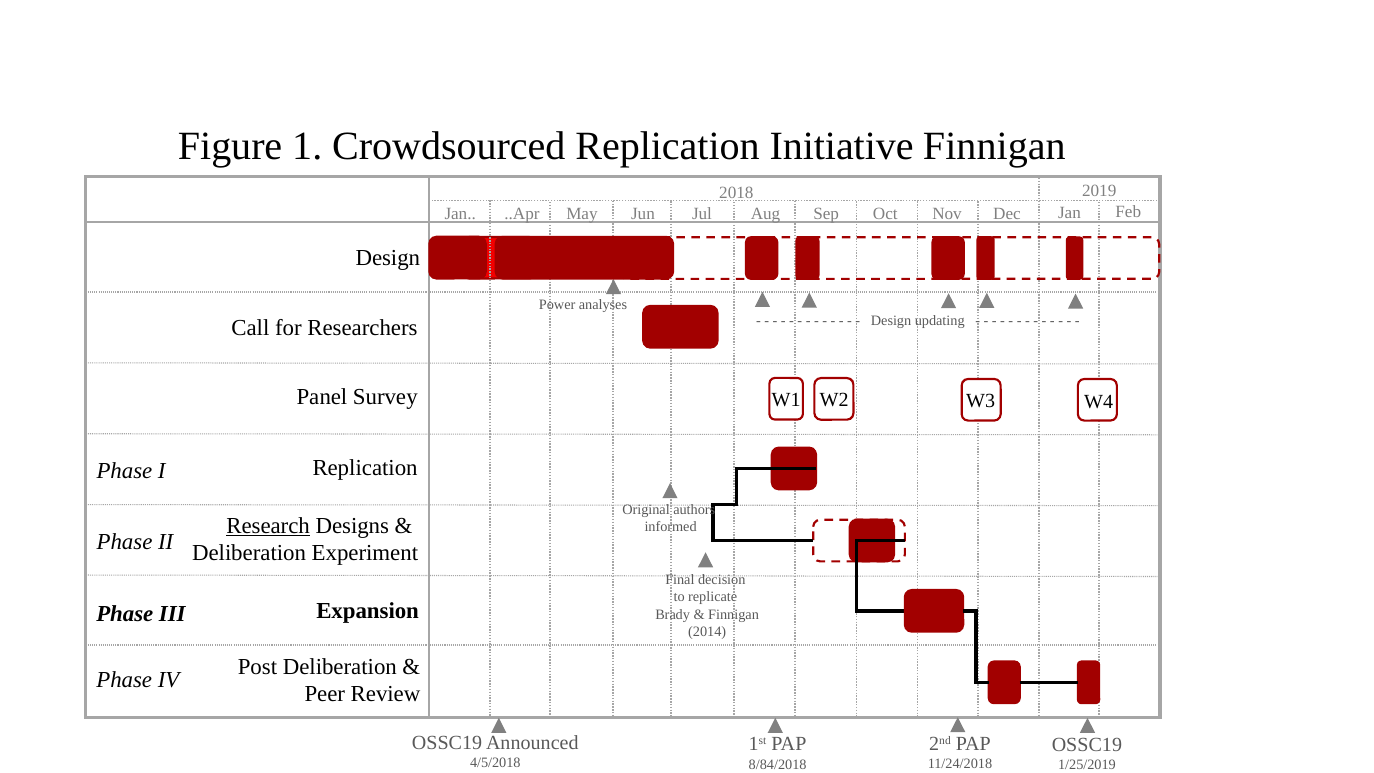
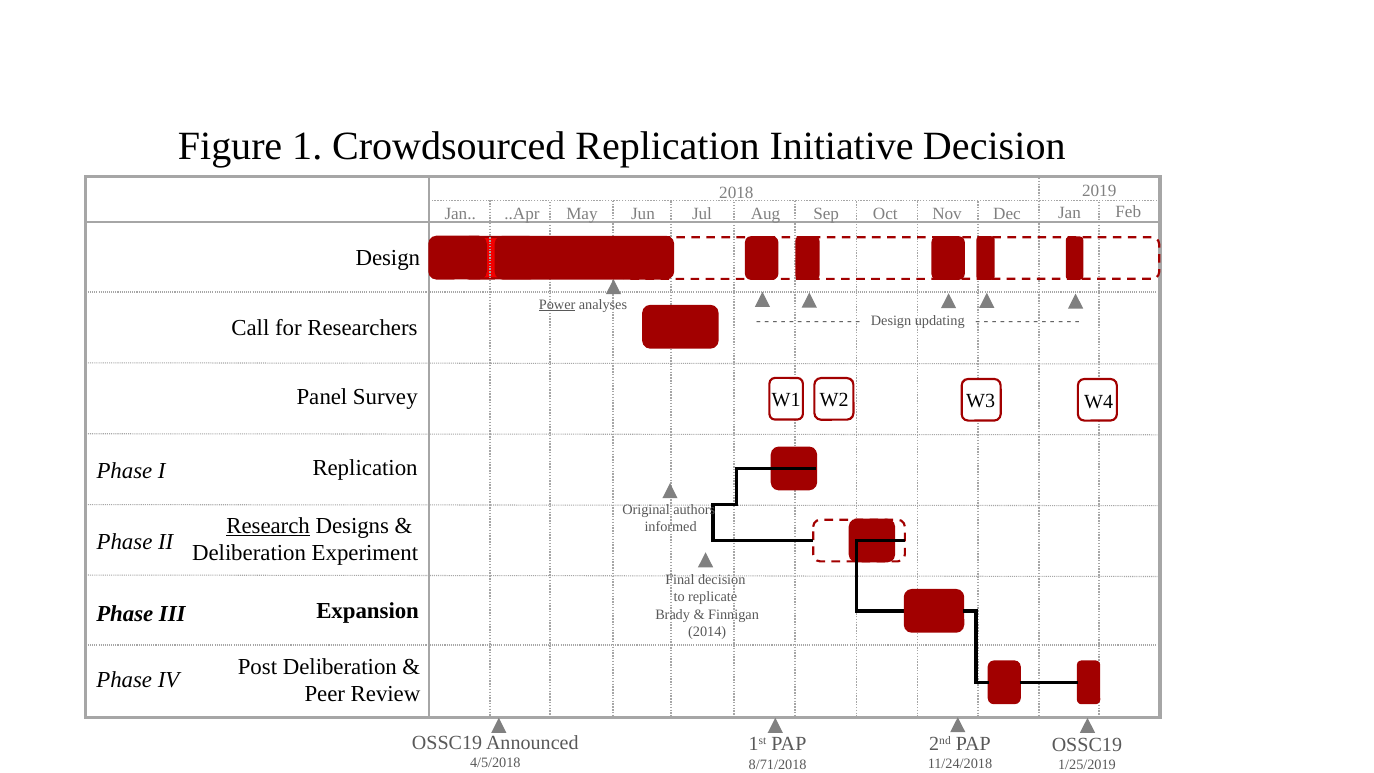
Initiative Finnigan: Finnigan -> Decision
Power underline: none -> present
8/84/2018: 8/84/2018 -> 8/71/2018
